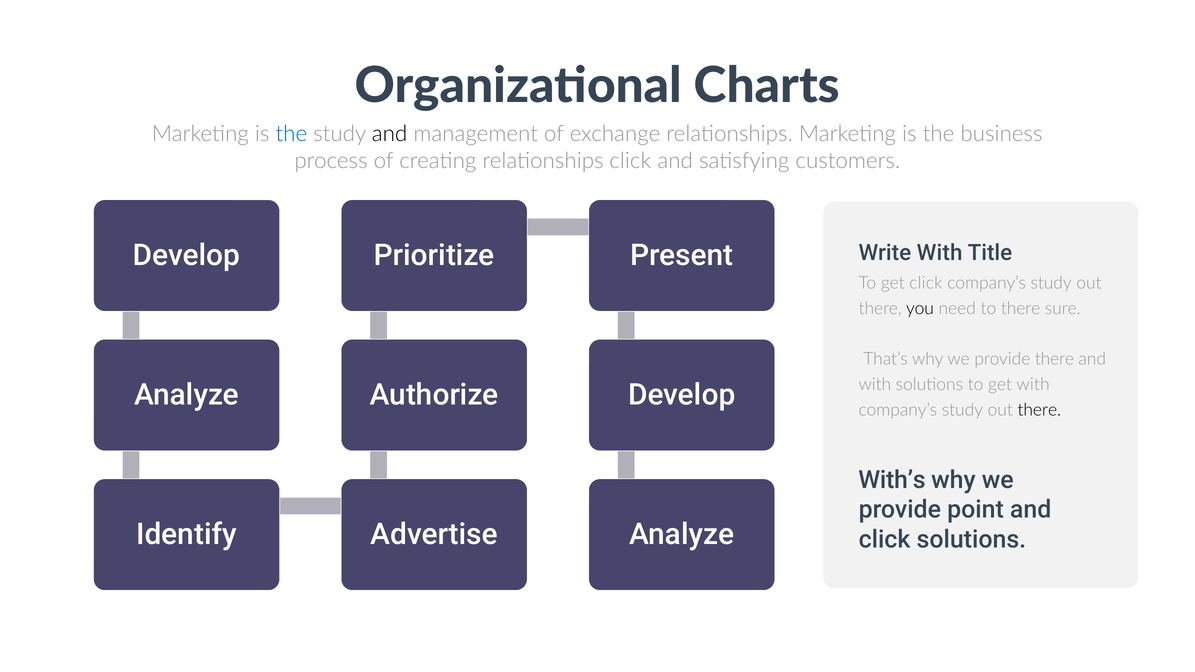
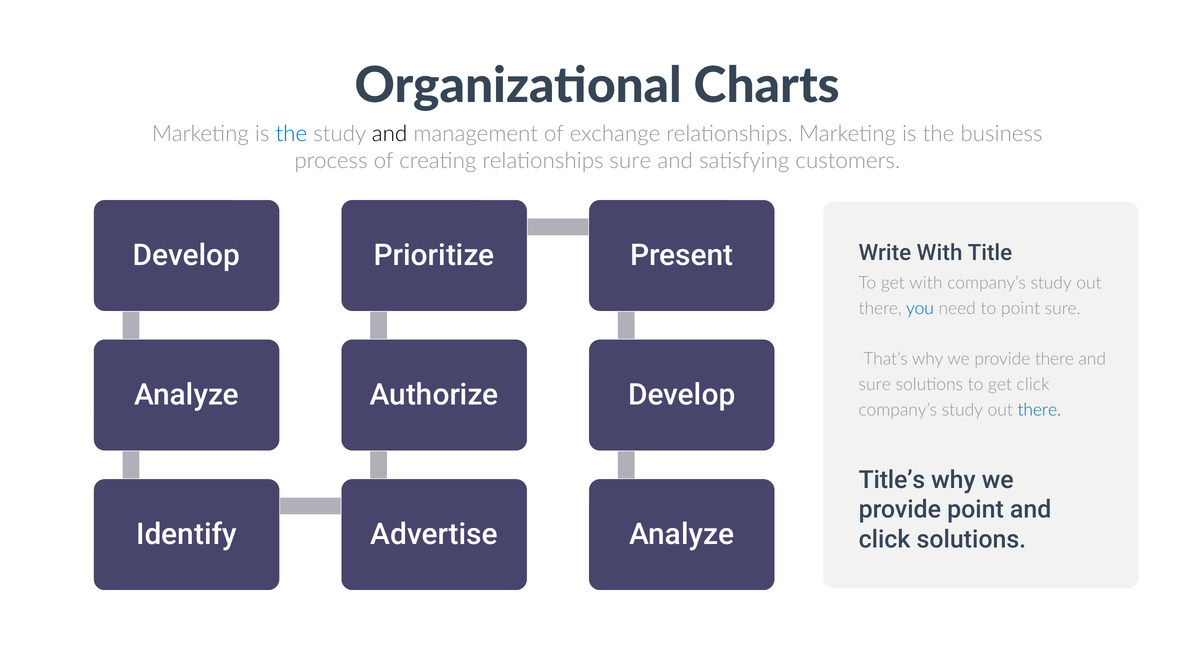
relationships click: click -> sure
get click: click -> with
you colour: black -> blue
to there: there -> point
with at (875, 385): with -> sure
get with: with -> click
there at (1039, 410) colour: black -> blue
With’s: With’s -> Title’s
